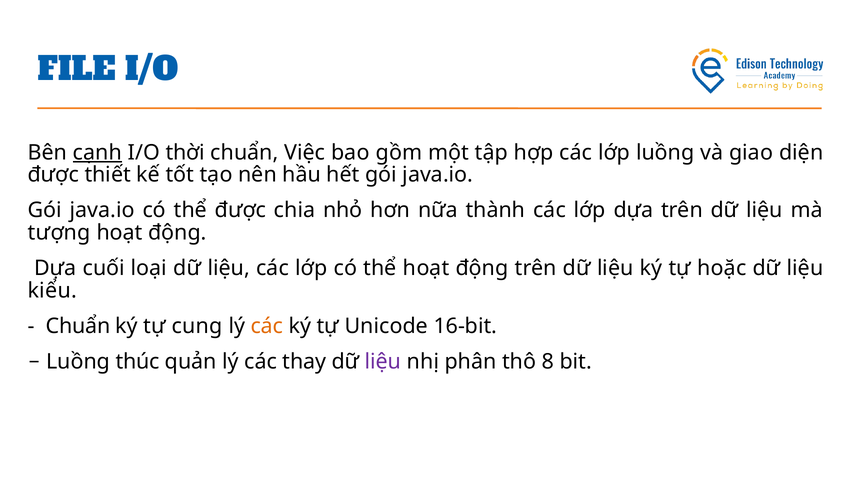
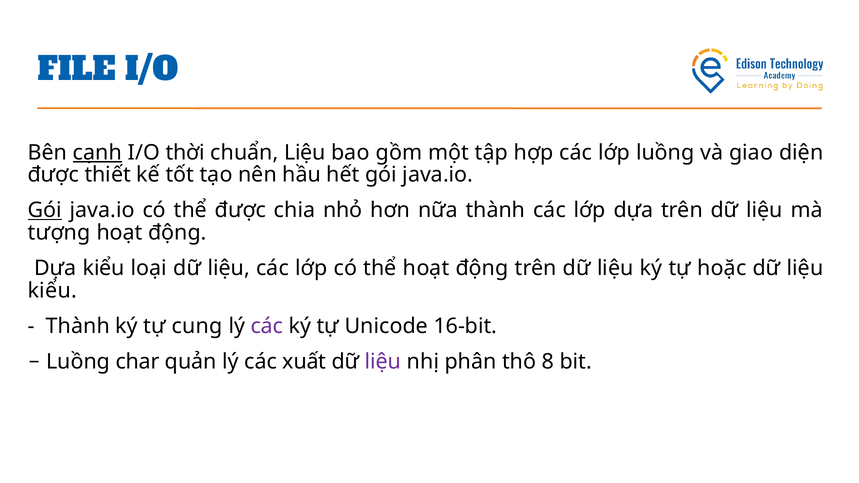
chuẩn Việc: Việc -> Liệu
Gói at (45, 210) underline: none -> present
Dựa cuối: cuối -> kiểu
Chuẩn at (78, 326): Chuẩn -> Thành
các at (267, 326) colour: orange -> purple
thúc: thúc -> char
thay: thay -> xuất
